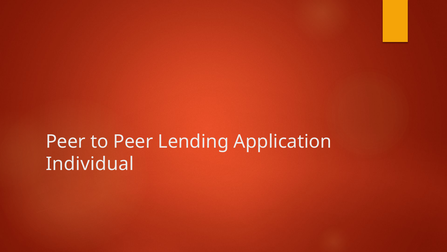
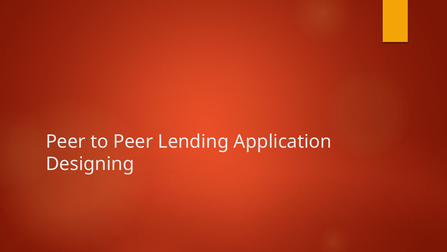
Individual: Individual -> Designing
